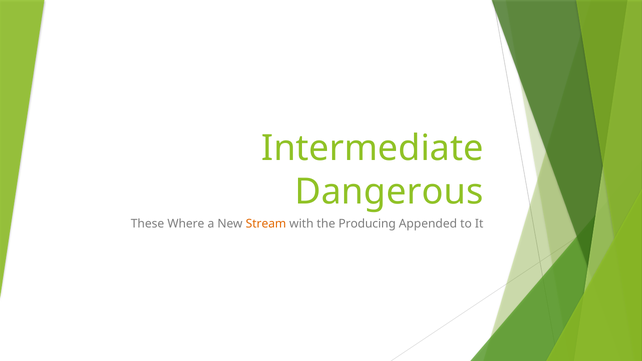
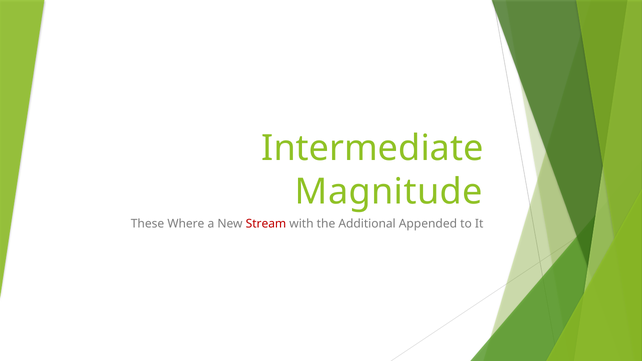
Dangerous: Dangerous -> Magnitude
Stream colour: orange -> red
Producing: Producing -> Additional
